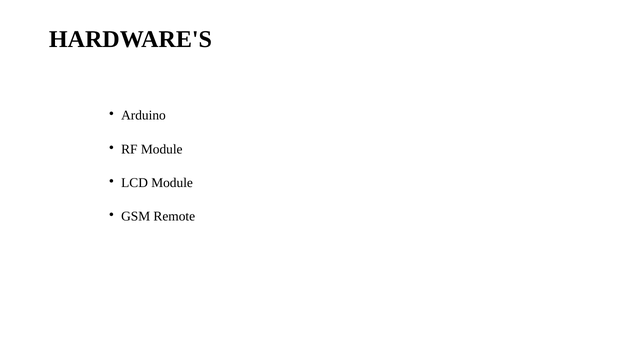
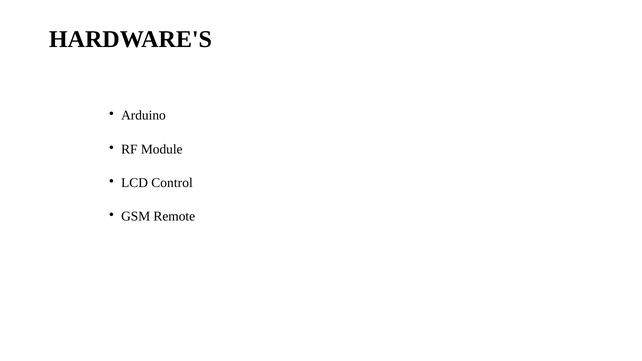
LCD Module: Module -> Control
